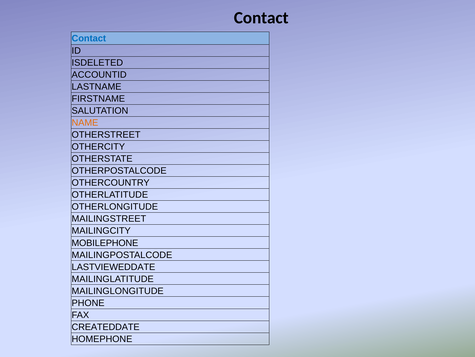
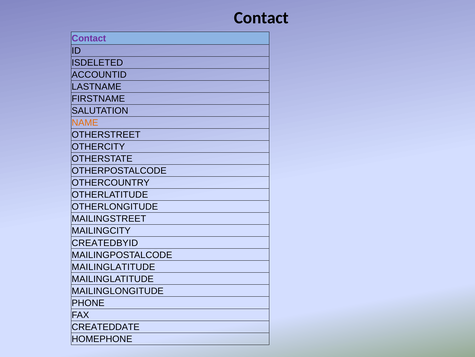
Contact at (89, 38) colour: blue -> purple
MOBILEPHONE: MOBILEPHONE -> CREATEDBYID
LASTVIEWEDDATE at (113, 266): LASTVIEWEDDATE -> MAILINGLATITUDE
